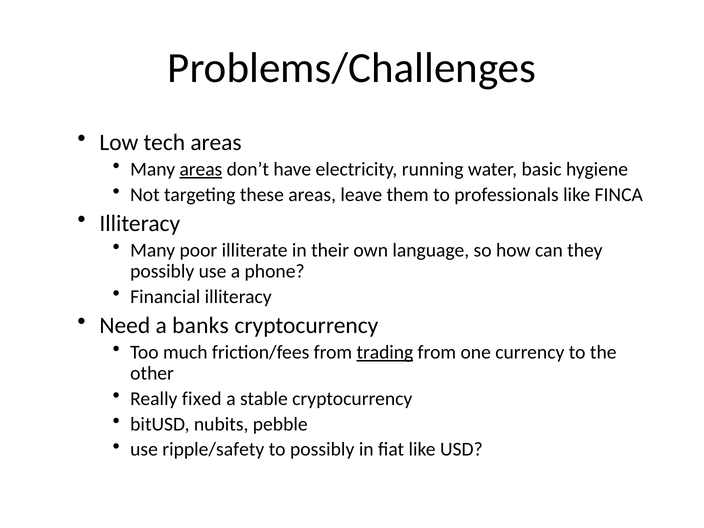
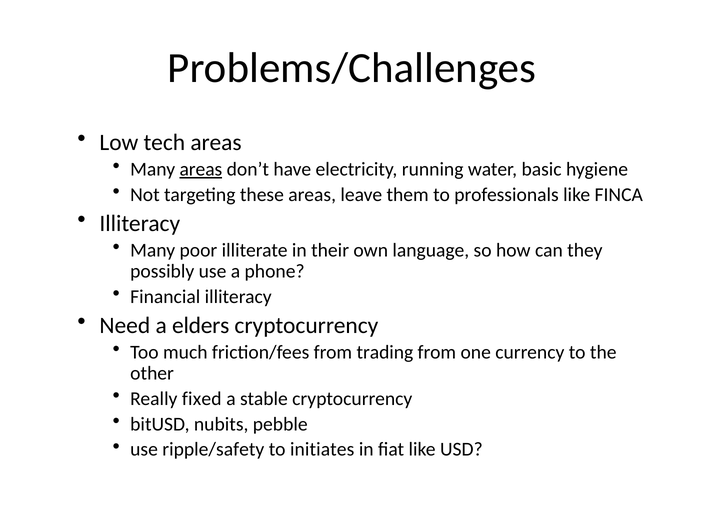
banks: banks -> elders
trading underline: present -> none
to possibly: possibly -> initiates
